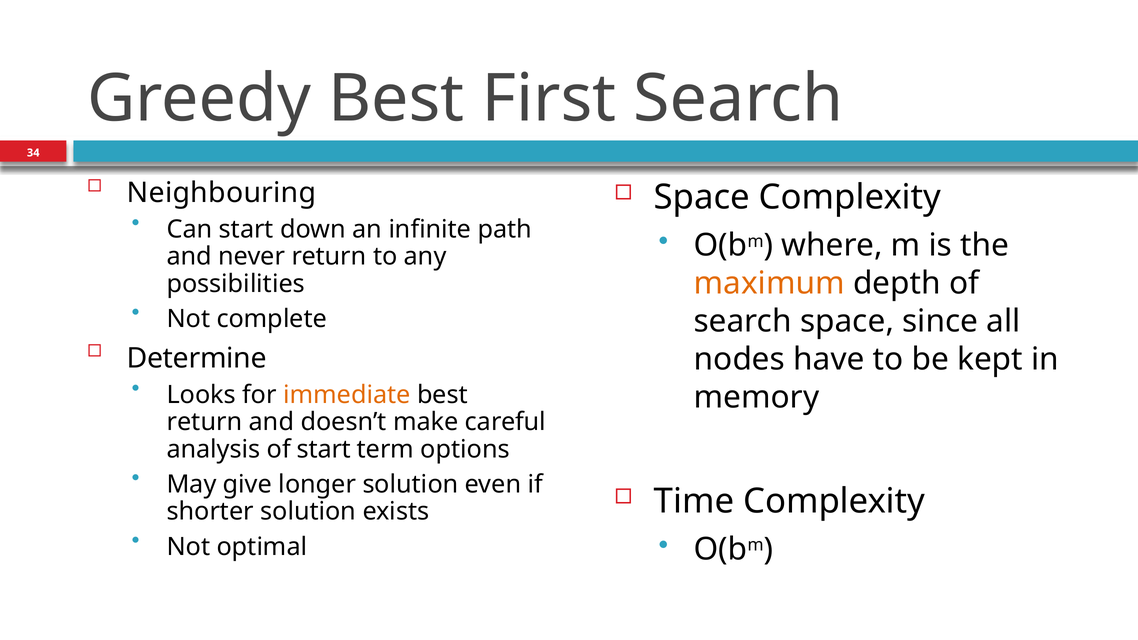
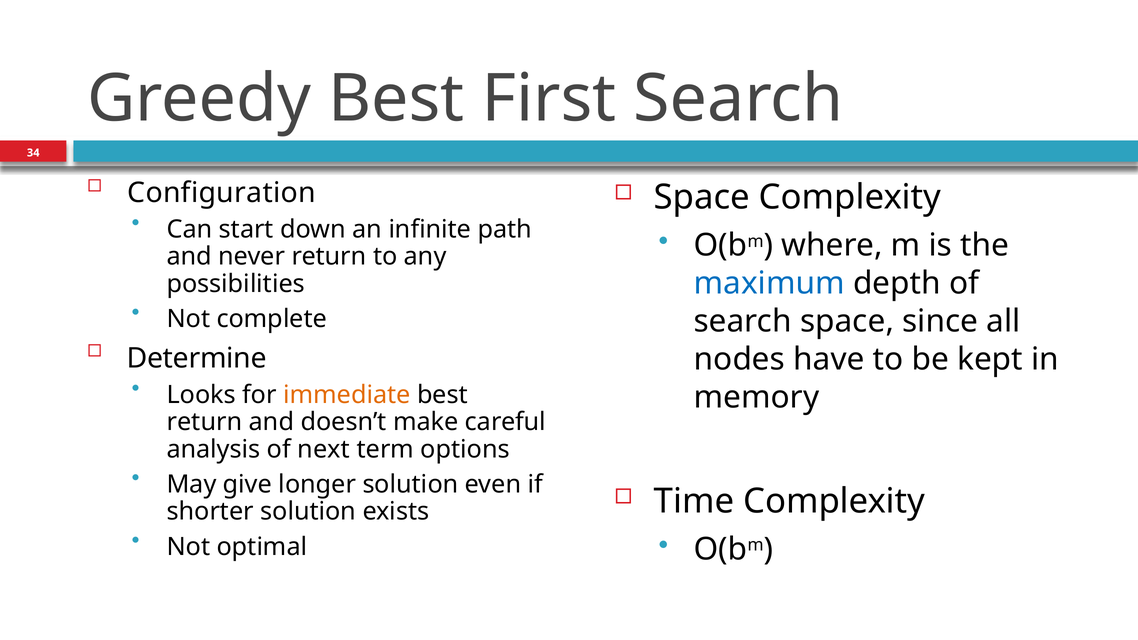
Neighbouring: Neighbouring -> Configuration
maximum colour: orange -> blue
of start: start -> next
